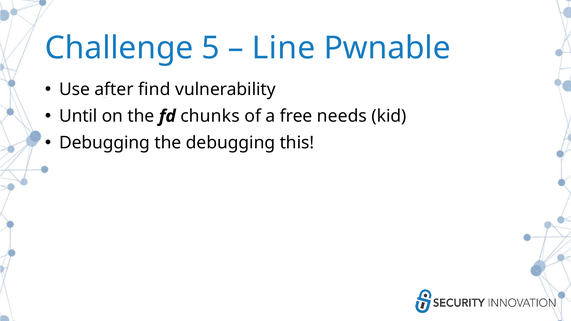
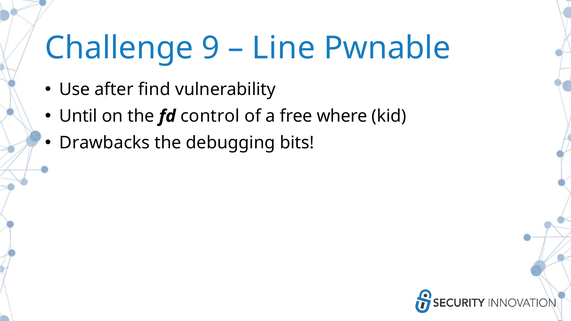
5: 5 -> 9
chunks: chunks -> control
needs: needs -> where
Debugging at (105, 143): Debugging -> Drawbacks
this: this -> bits
